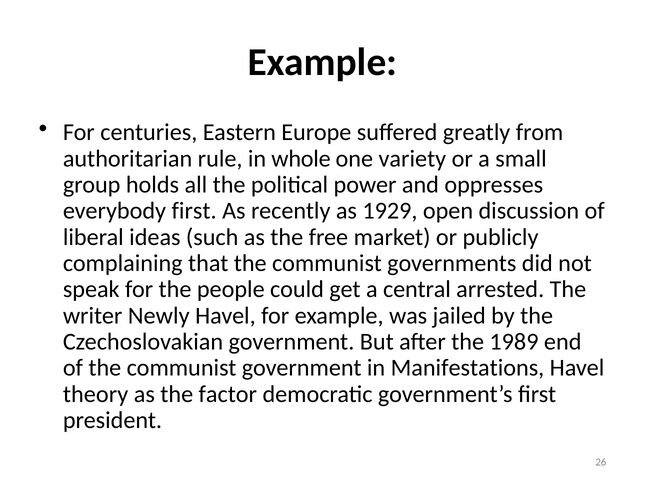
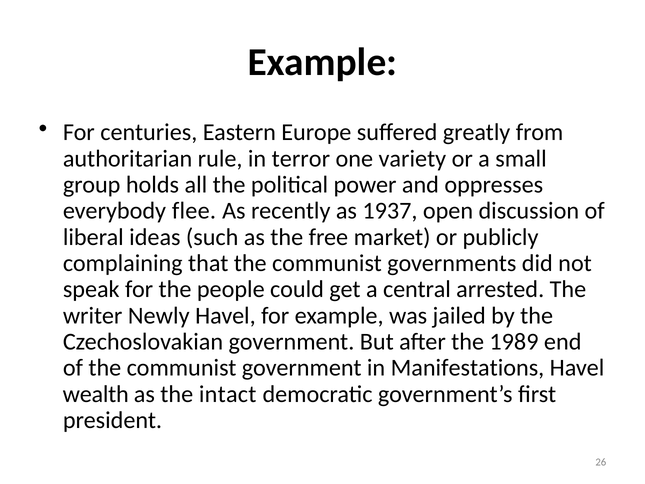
whole: whole -> terror
everybody first: first -> flee
1929: 1929 -> 1937
theory: theory -> wealth
factor: factor -> intact
